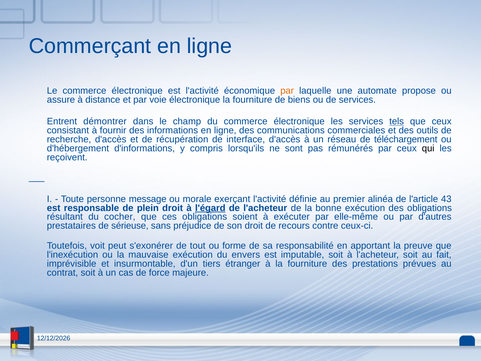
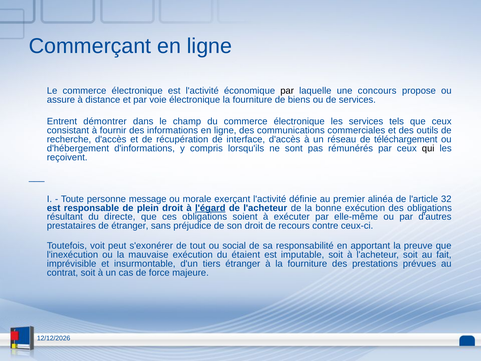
par at (287, 91) colour: orange -> black
automate: automate -> concours
tels underline: present -> none
43: 43 -> 32
cocher: cocher -> directe
de sérieuse: sérieuse -> étranger
forme: forme -> social
envers: envers -> étaient
